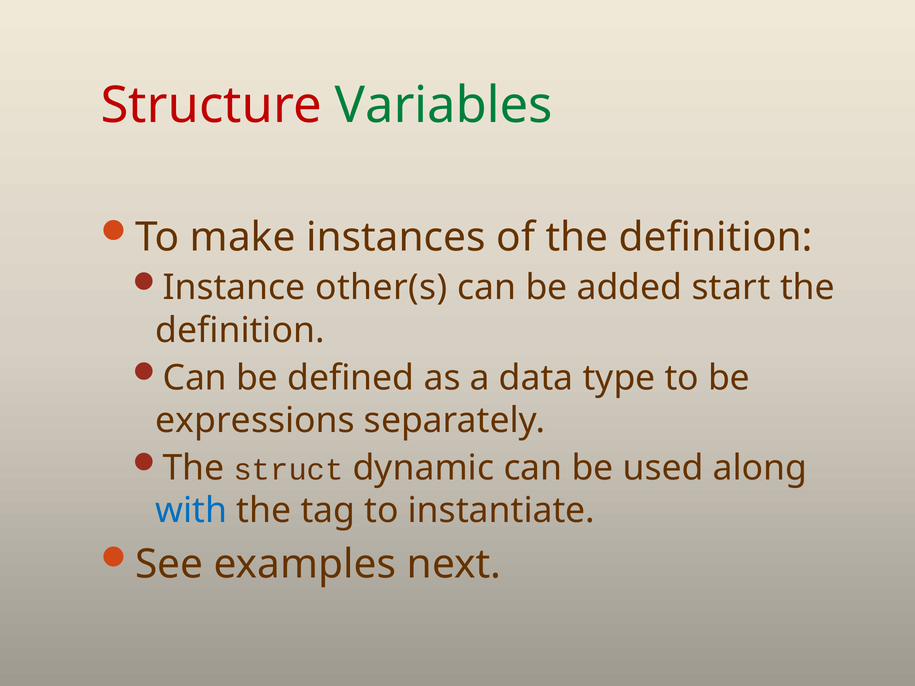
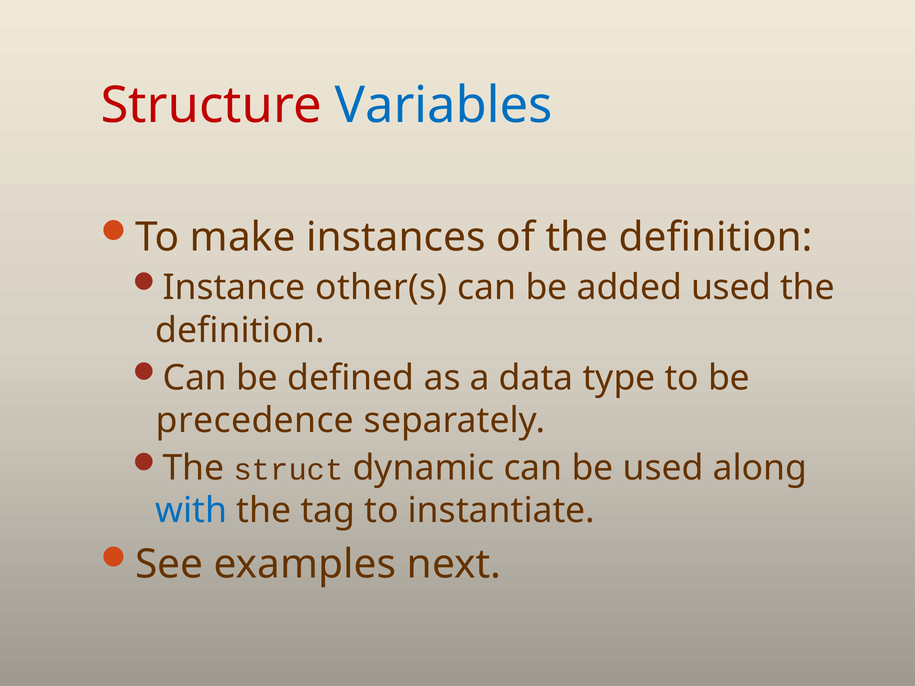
Variables colour: green -> blue
added start: start -> used
expressions: expressions -> precedence
